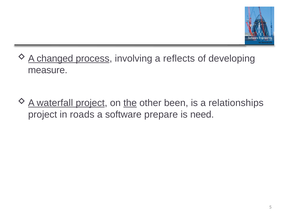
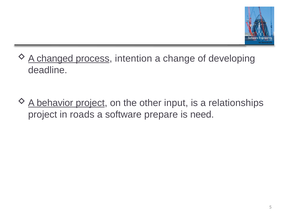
involving: involving -> intention
reflects: reflects -> change
measure: measure -> deadline
waterfall: waterfall -> behavior
the underline: present -> none
been: been -> input
